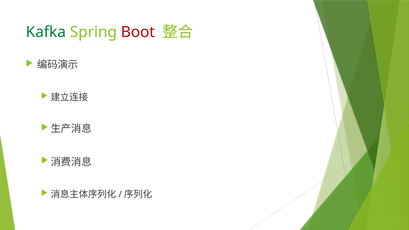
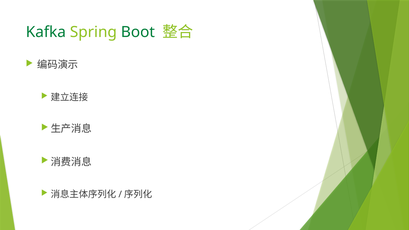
Boot colour: red -> green
